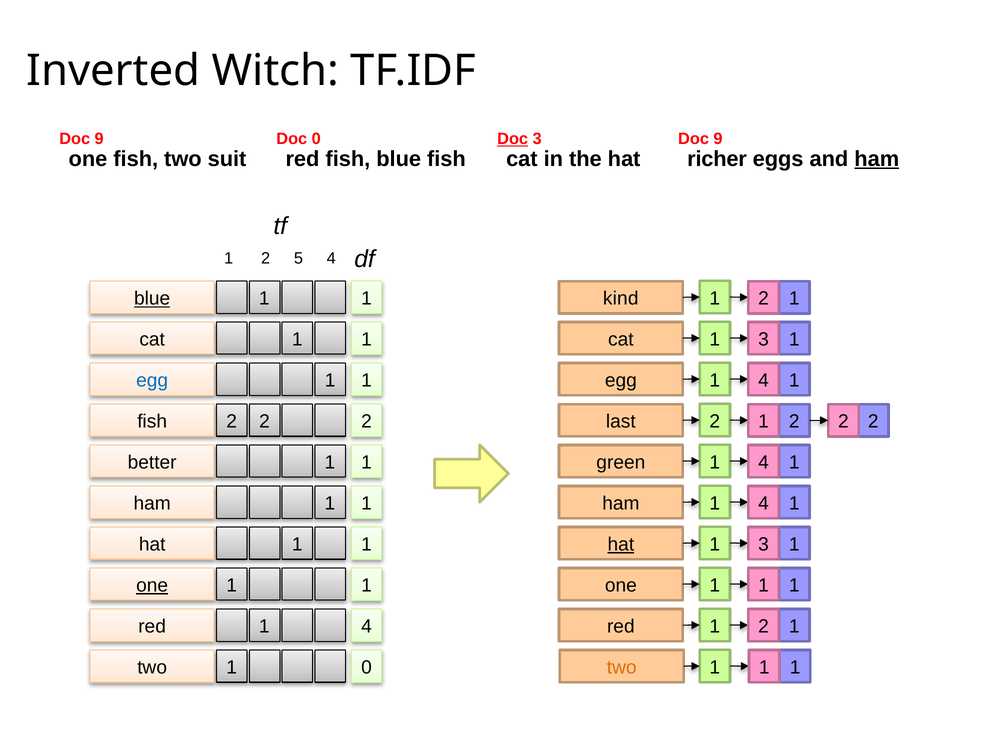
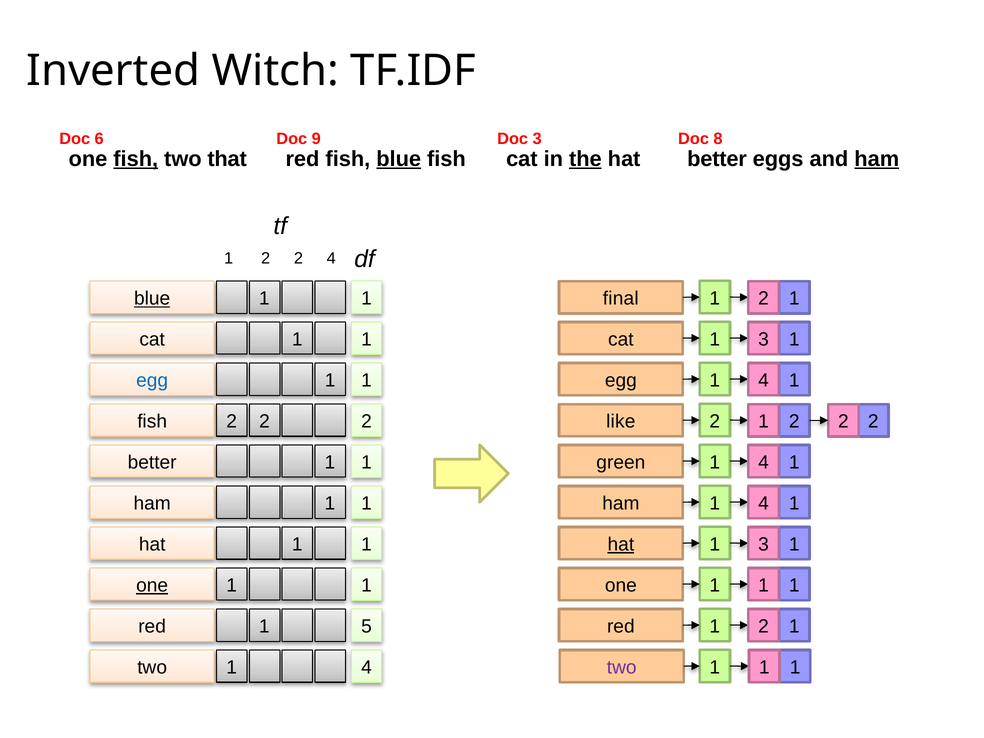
9 at (99, 139): 9 -> 6
Doc 0: 0 -> 9
Doc at (513, 139) underline: present -> none
9 at (718, 139): 9 -> 8
fish at (136, 159) underline: none -> present
suit: suit -> that
blue at (399, 159) underline: none -> present
the underline: none -> present
richer at (717, 159): richer -> better
5 at (298, 258): 5 -> 2
kind: kind -> final
last: last -> like
4 at (366, 626): 4 -> 5
0 at (366, 667): 0 -> 4
two at (622, 667) colour: orange -> purple
